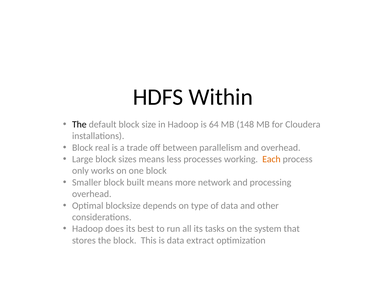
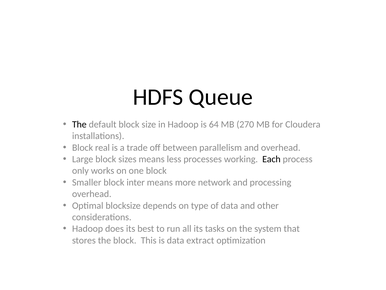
Within: Within -> Queue
148: 148 -> 270
Each colour: orange -> black
built: built -> inter
